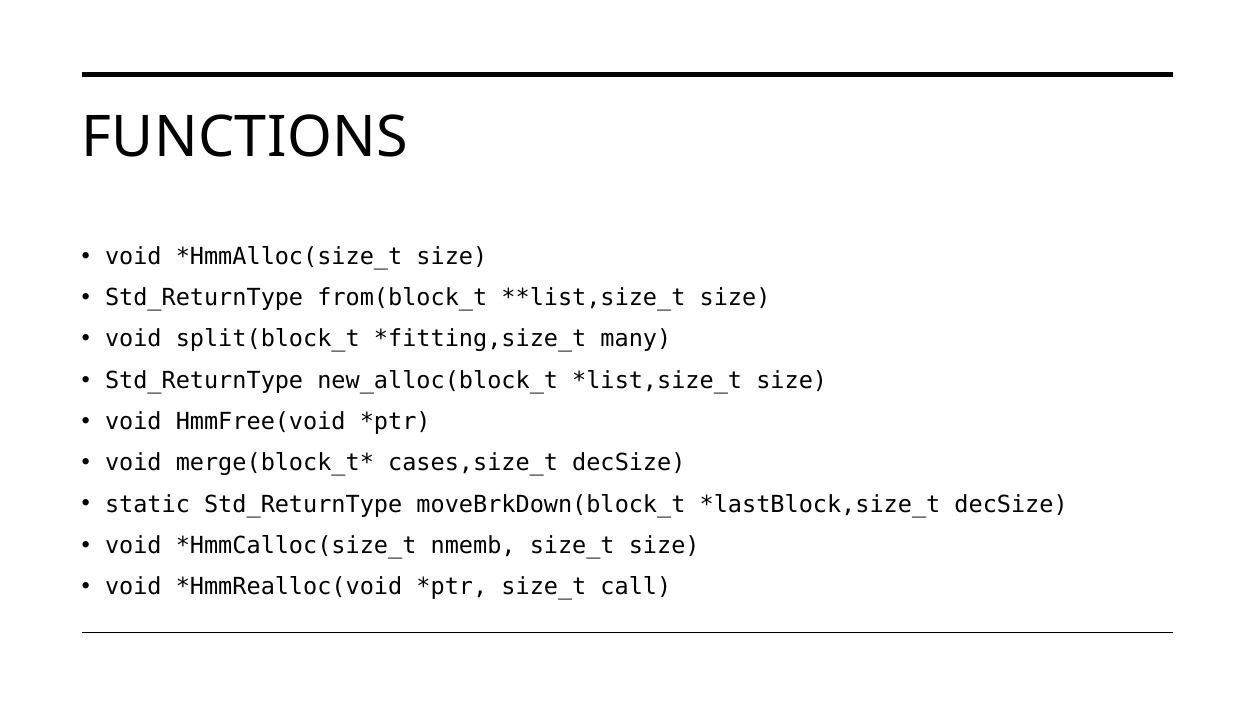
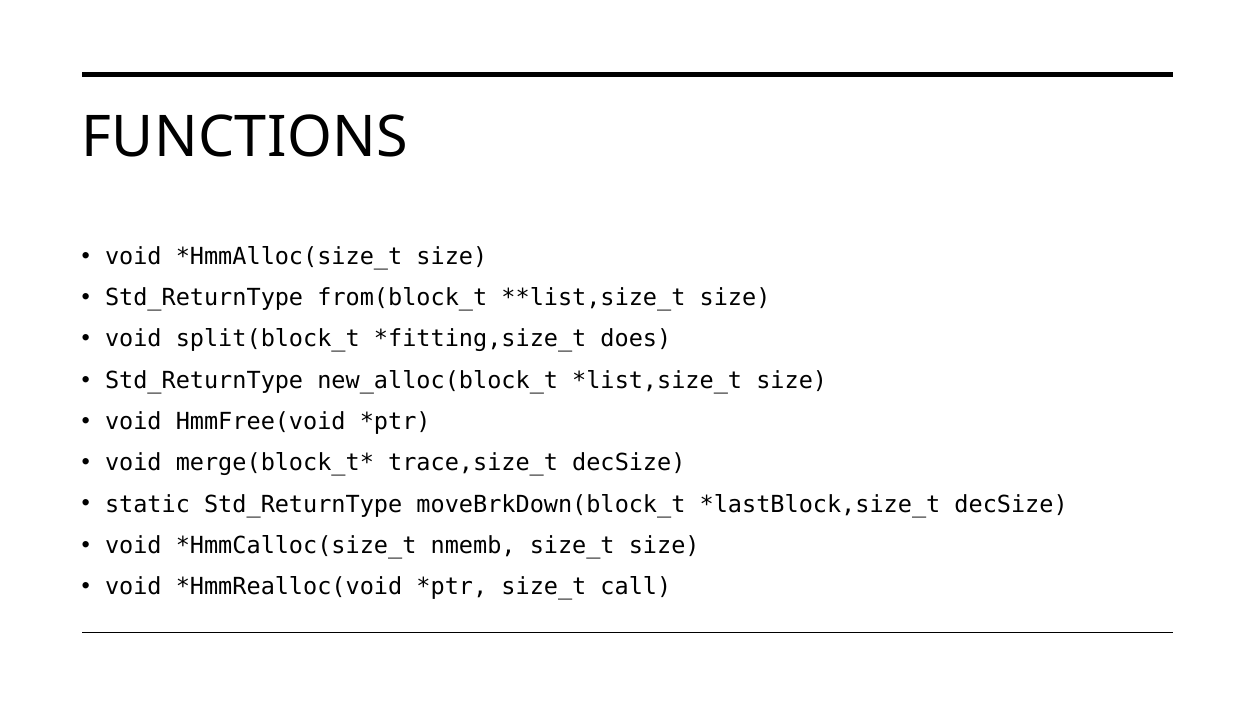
many: many -> does
cases,size_t: cases,size_t -> trace,size_t
